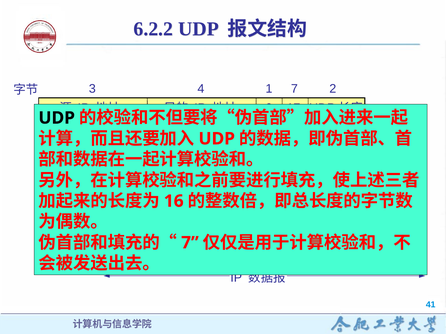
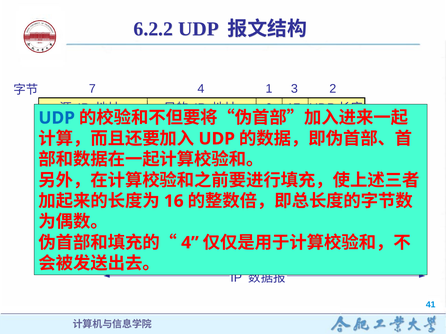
3: 3 -> 7
1 7: 7 -> 3
UDP at (57, 118) colour: black -> blue
7 at (190, 243): 7 -> 4
